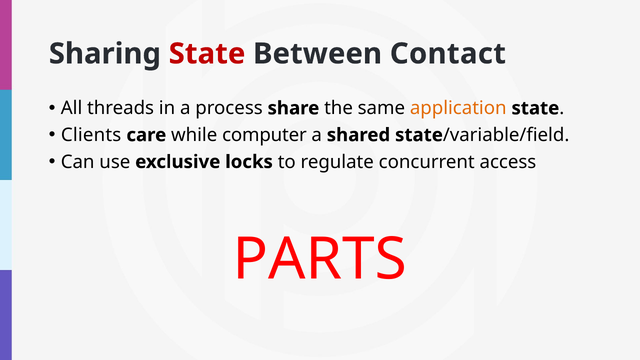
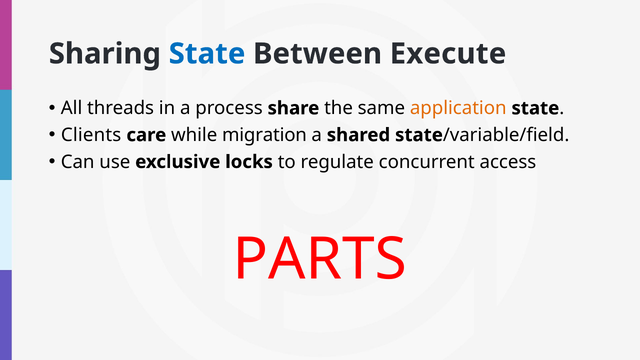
State at (207, 54) colour: red -> blue
Contact: Contact -> Execute
computer: computer -> migration
